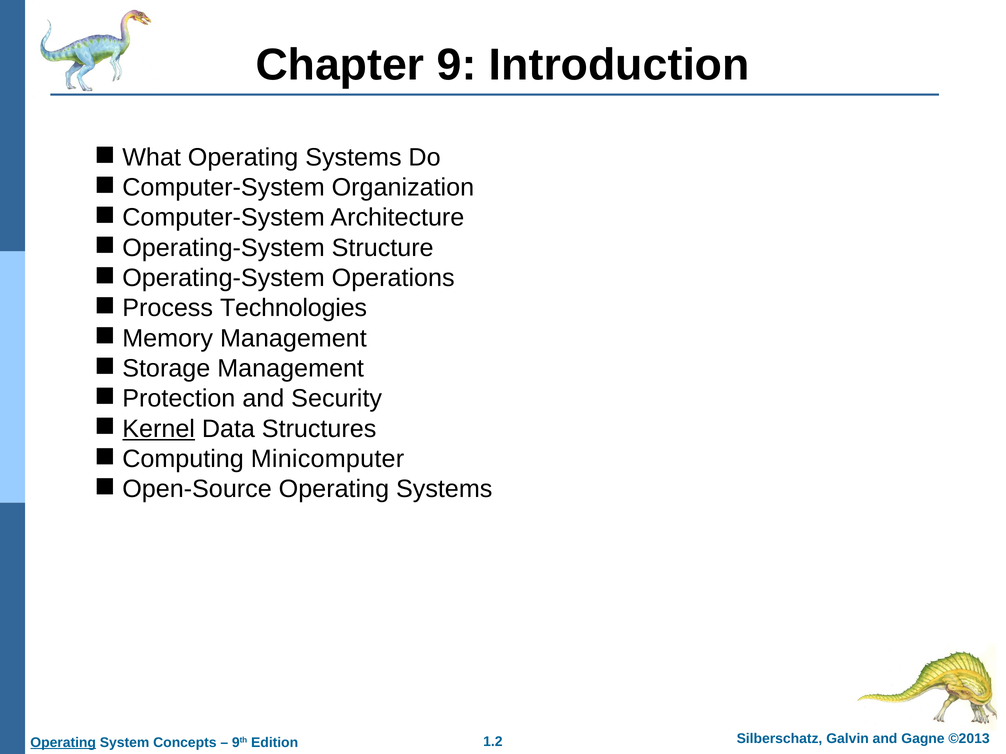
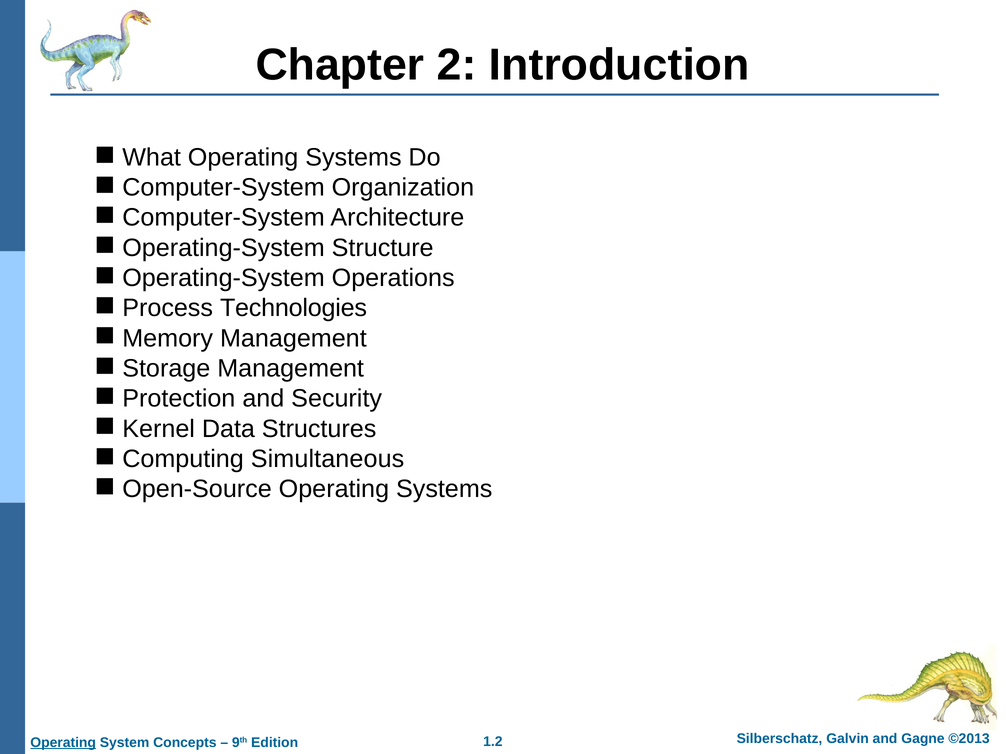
9: 9 -> 2
Kernel underline: present -> none
Minicomputer: Minicomputer -> Simultaneous
